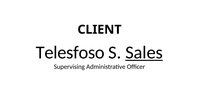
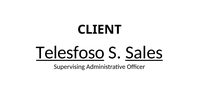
Telesfoso underline: none -> present
